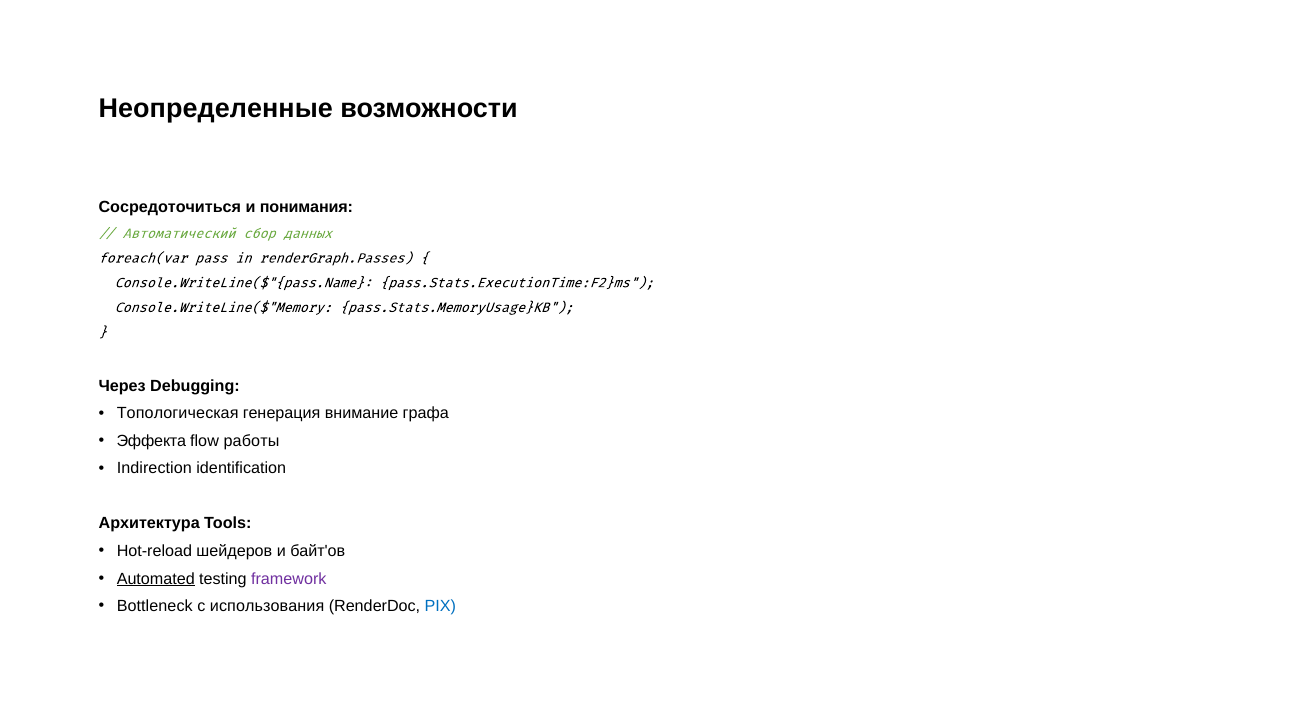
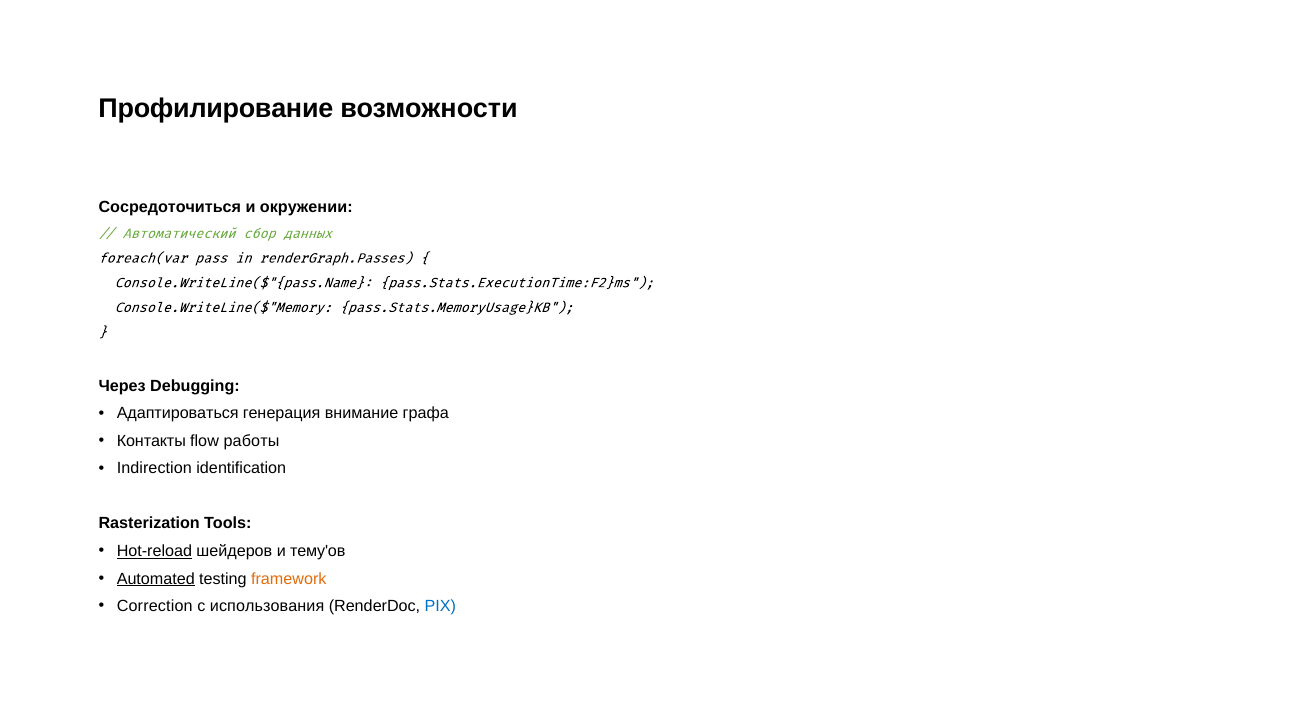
Неопределенные: Неопределенные -> Профилирование
понимания: понимания -> окружении
Топологическая: Топологическая -> Адаптироваться
Эффекта: Эффекта -> Контакты
Архитектура: Архитектура -> Rasterization
Hot-reload underline: none -> present
байт'ов: байт'ов -> тему'ов
framework colour: purple -> orange
Bottleneck: Bottleneck -> Correction
